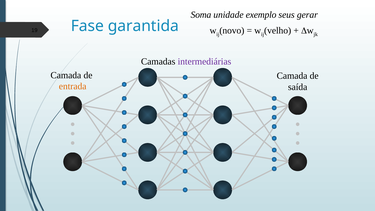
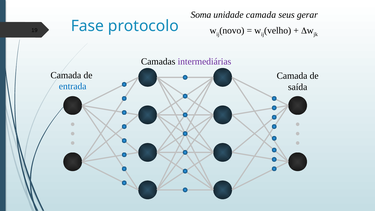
unidade exemplo: exemplo -> camada
garantida: garantida -> protocolo
entrada colour: orange -> blue
